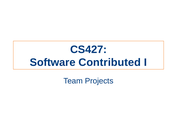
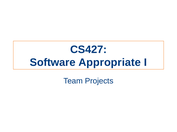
Contributed: Contributed -> Appropriate
